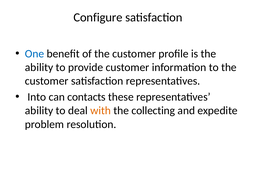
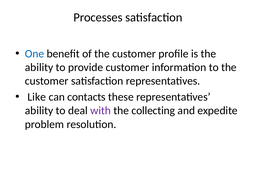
Configure: Configure -> Processes
Into: Into -> Like
with colour: orange -> purple
